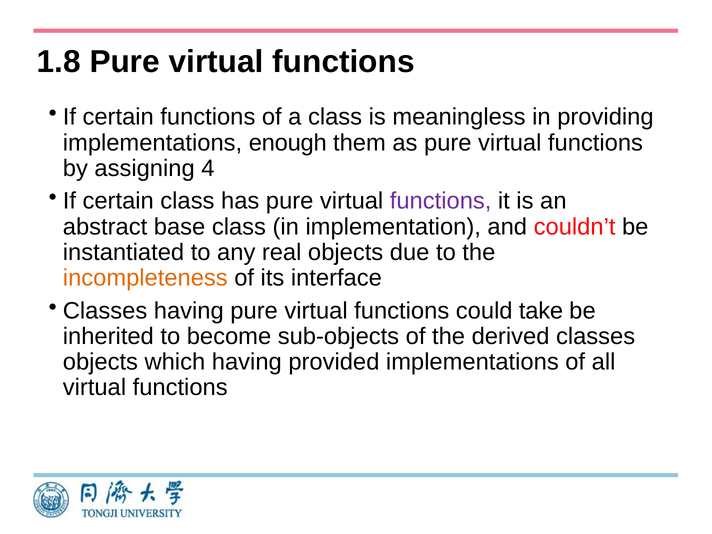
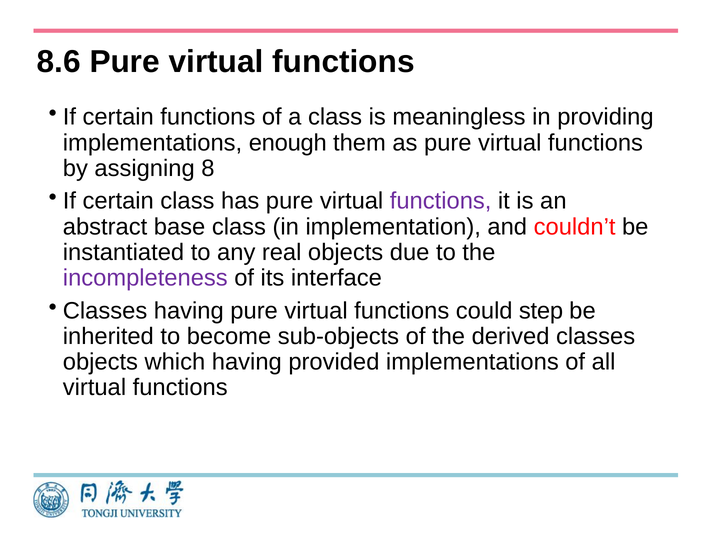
1.8: 1.8 -> 8.6
4: 4 -> 8
incompleteness colour: orange -> purple
take: take -> step
